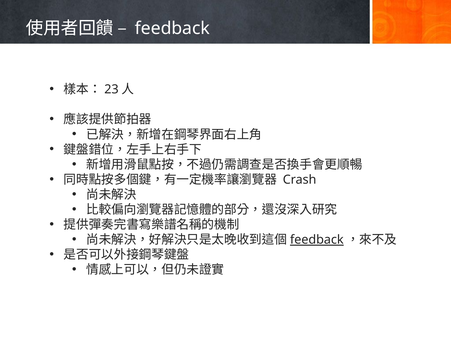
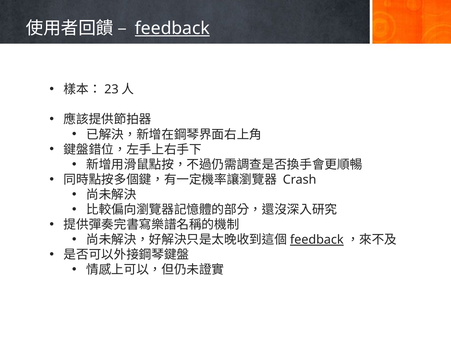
feedback at (172, 28) underline: none -> present
